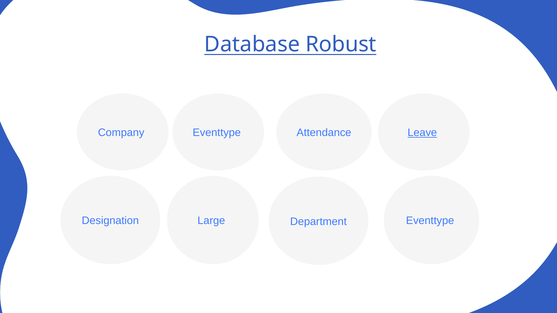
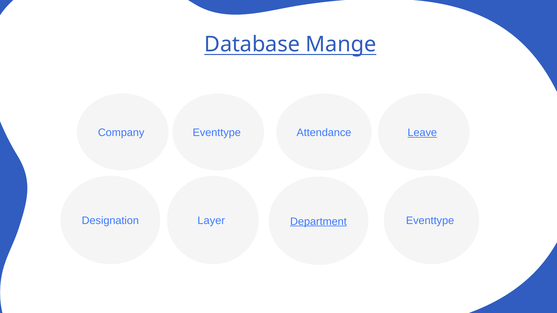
Robust: Robust -> Mange
Large: Large -> Layer
Department underline: none -> present
